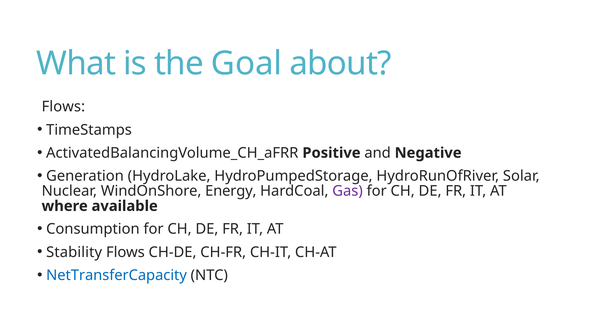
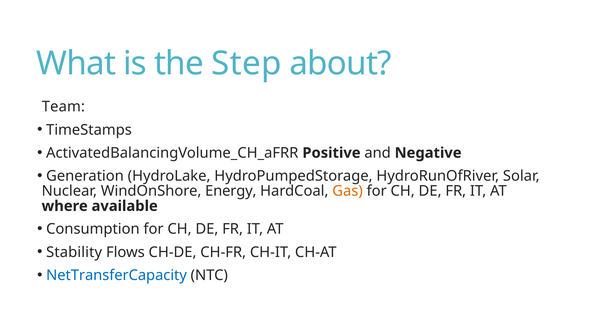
Goal: Goal -> Step
Flows at (63, 107): Flows -> Team
Gas colour: purple -> orange
